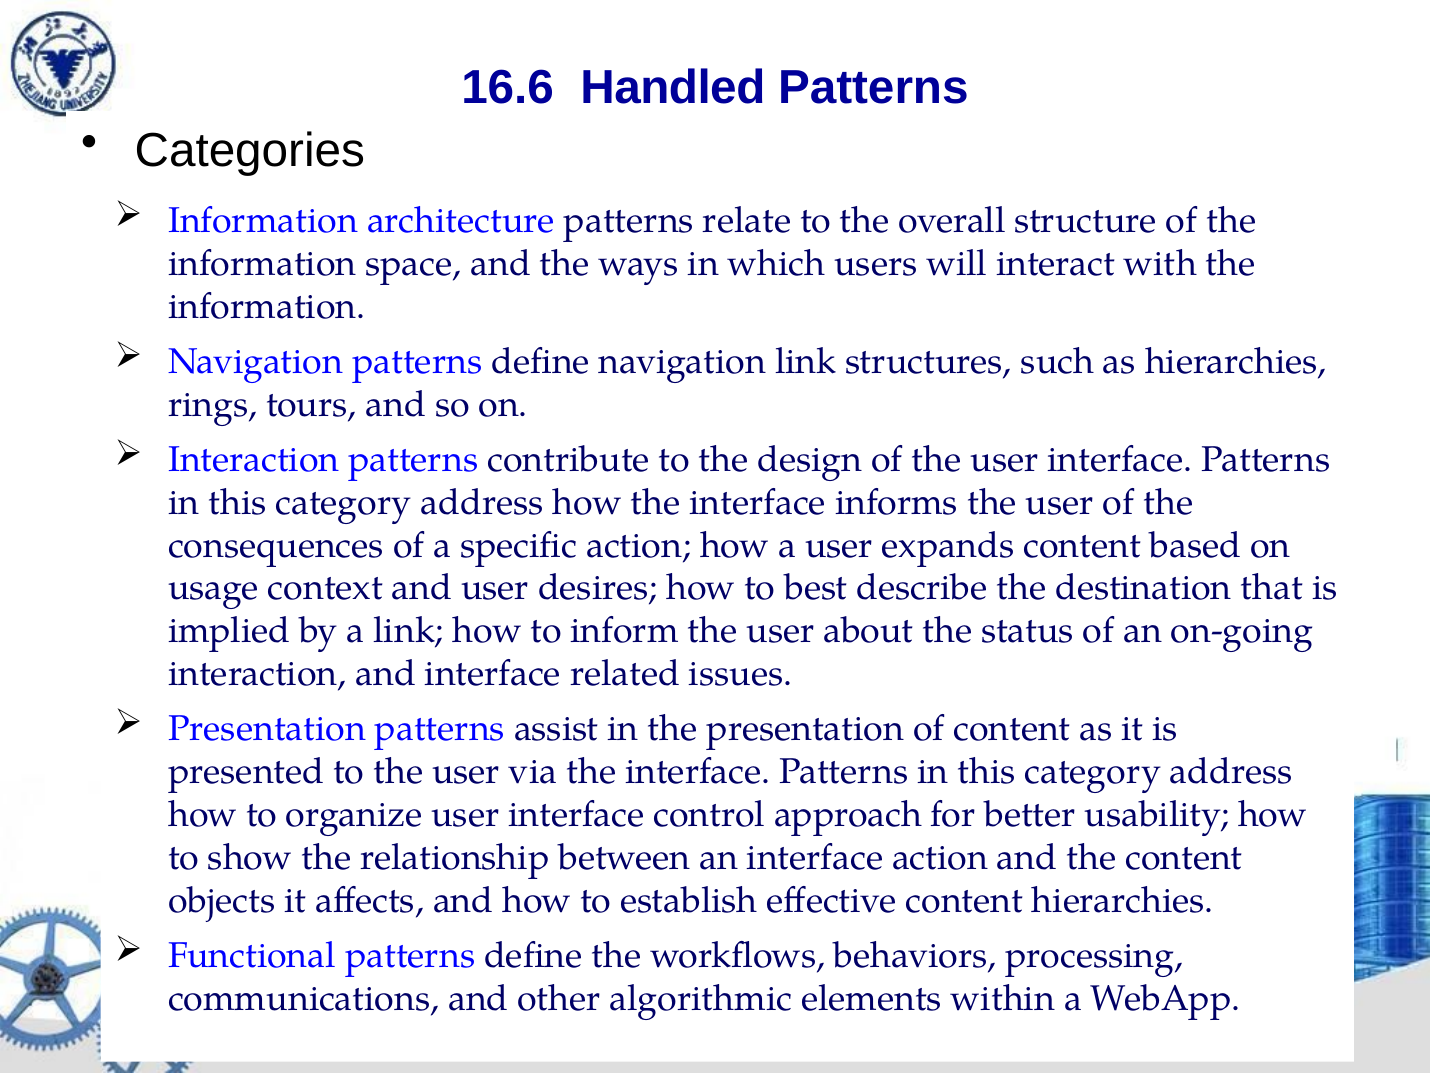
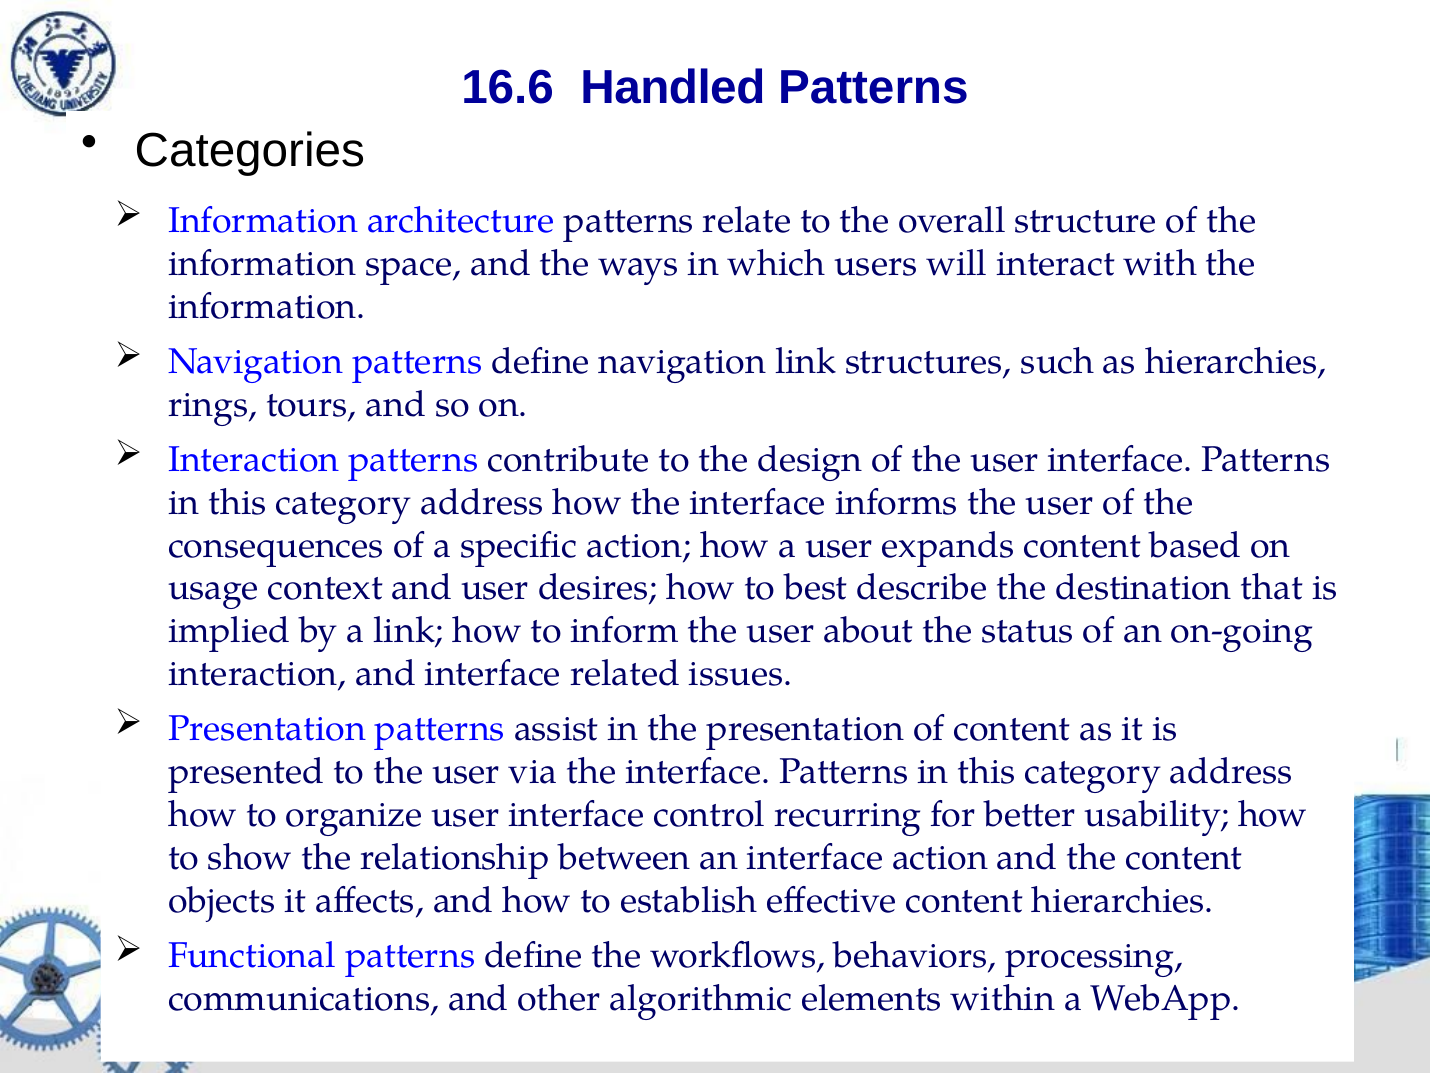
approach: approach -> recurring
